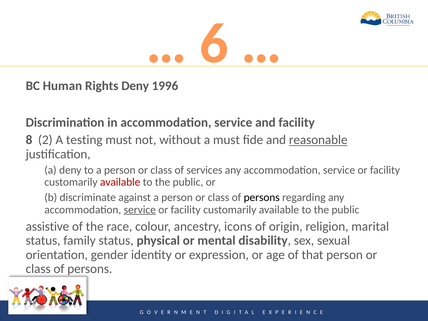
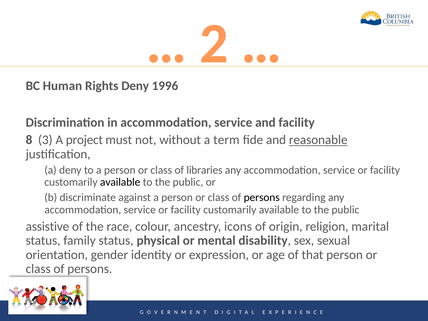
6: 6 -> 2
2: 2 -> 3
testing: testing -> project
a must: must -> term
services: services -> libraries
available at (120, 182) colour: red -> black
service at (140, 210) underline: present -> none
